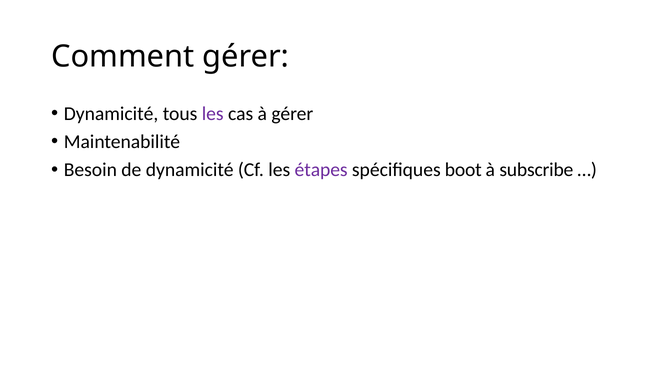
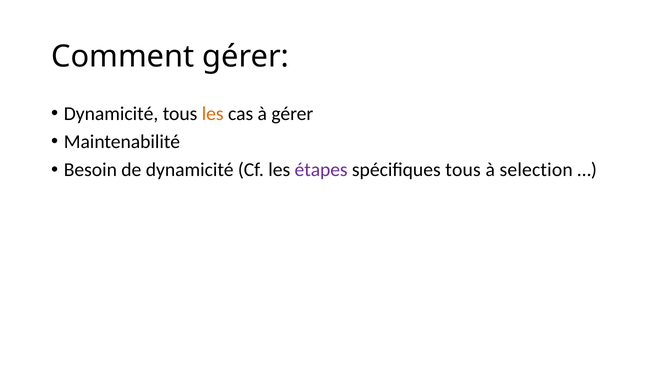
les at (213, 114) colour: purple -> orange
spécifiques boot: boot -> tous
subscribe: subscribe -> selection
